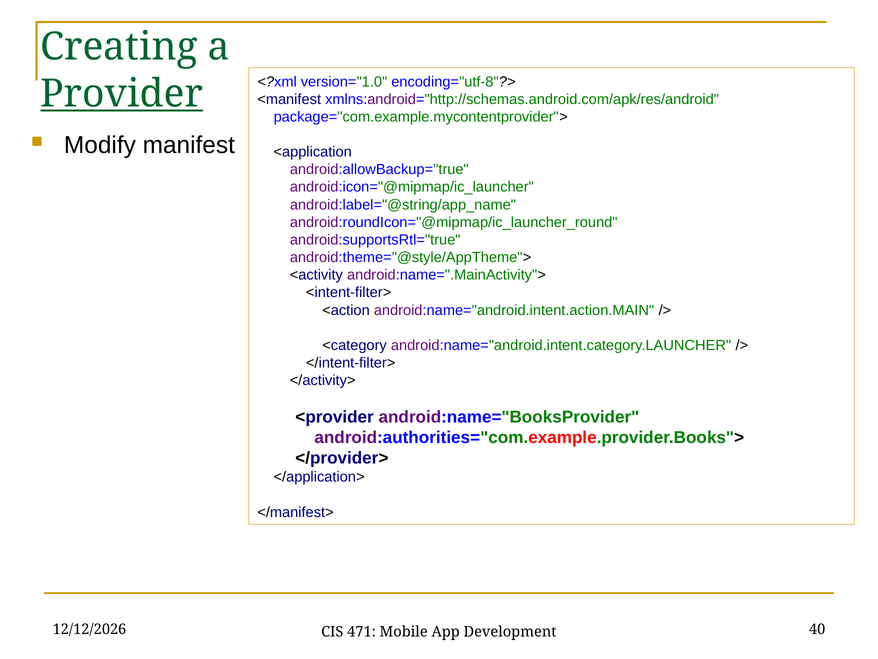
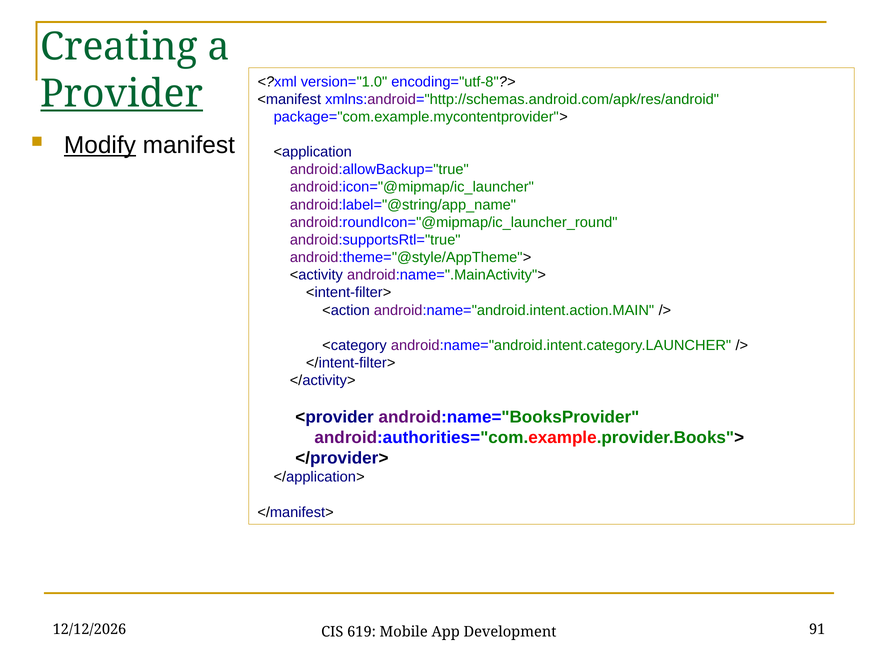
Modify underline: none -> present
471: 471 -> 619
40: 40 -> 91
